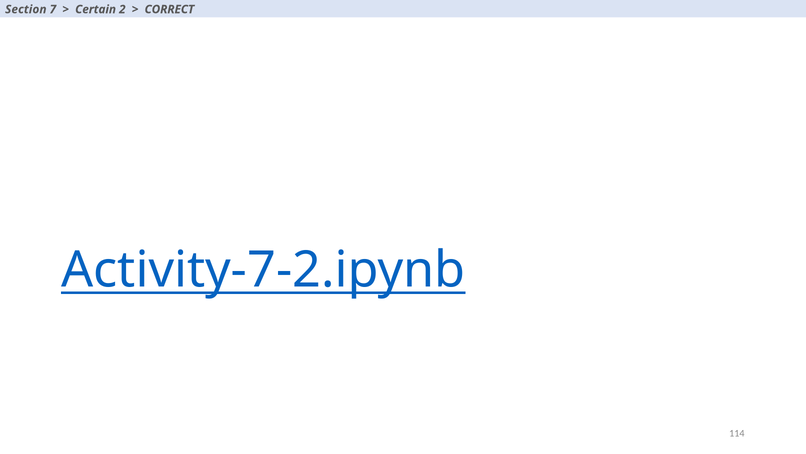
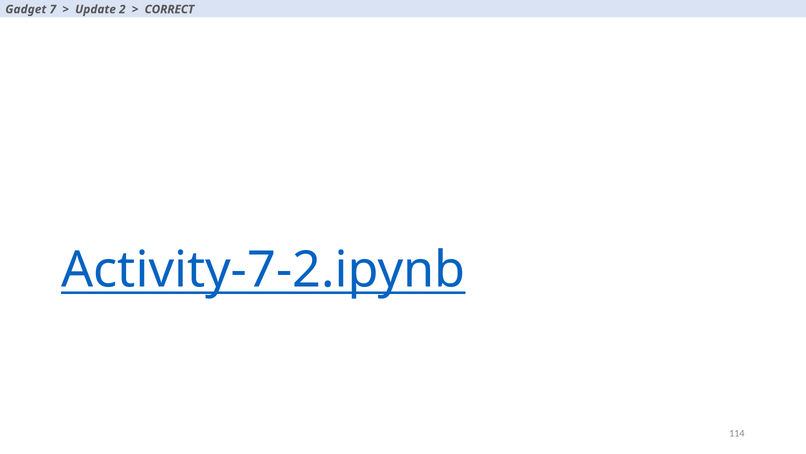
Section: Section -> Gadget
Certain: Certain -> Update
